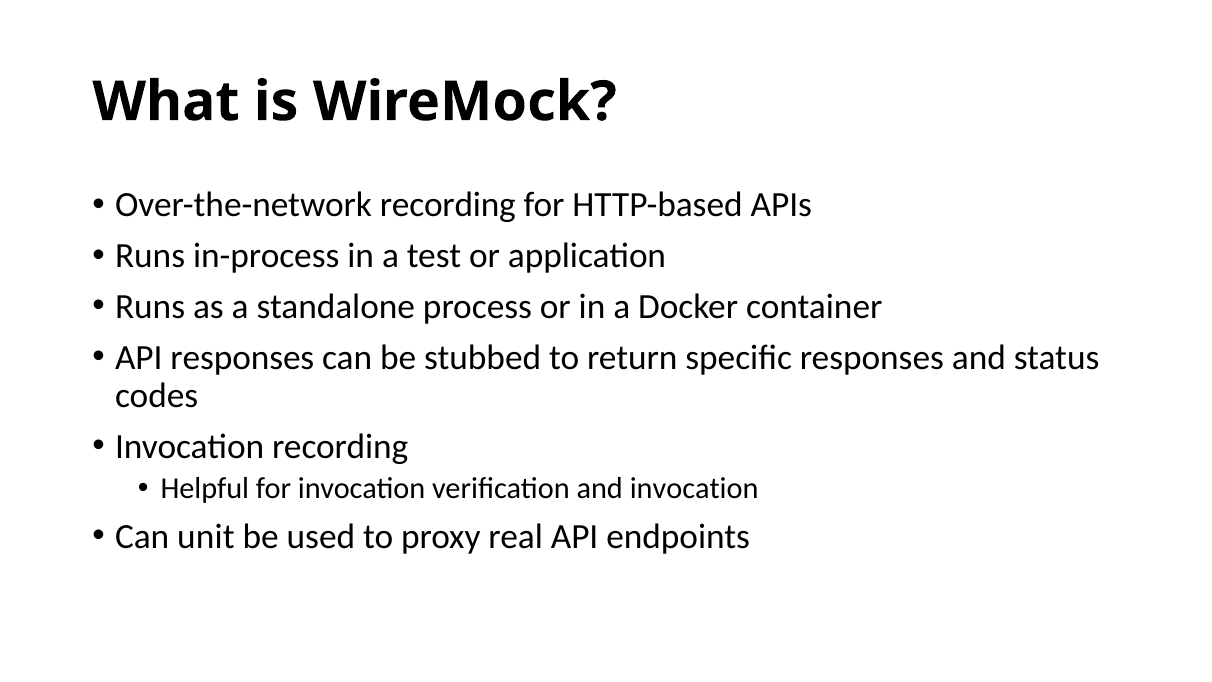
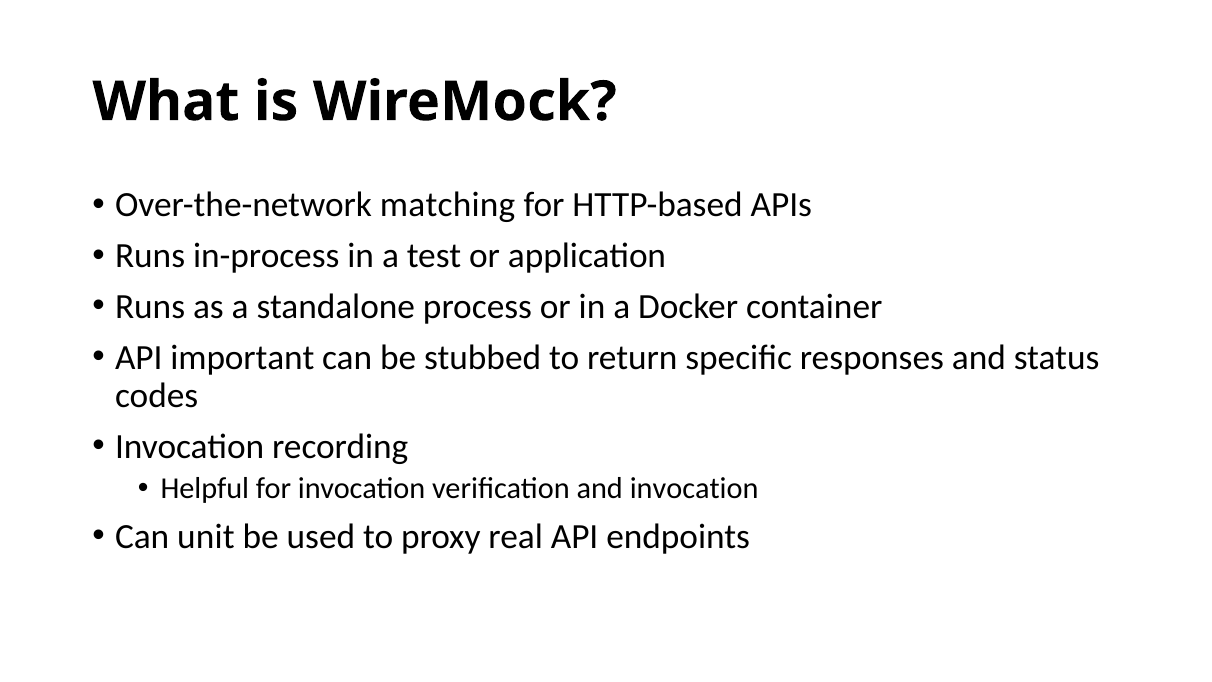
Over-the-network recording: recording -> matching
API responses: responses -> important
